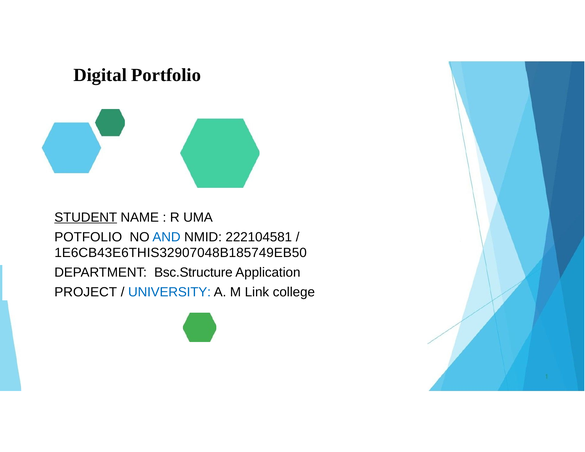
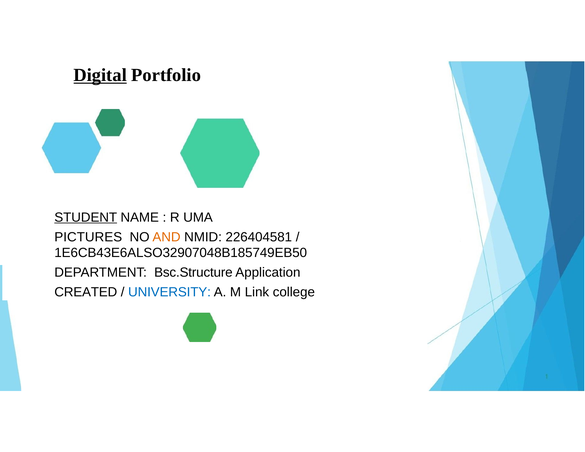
Digital underline: none -> present
POTFOLIO: POTFOLIO -> PICTURES
AND colour: blue -> orange
222104581: 222104581 -> 226404581
1E6CB43E6THIS32907048B185749EB50: 1E6CB43E6THIS32907048B185749EB50 -> 1E6CB43E6ALSO32907048B185749EB50
PROJECT: PROJECT -> CREATED
